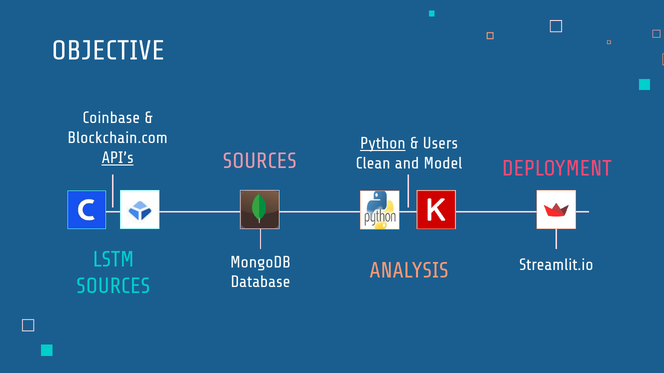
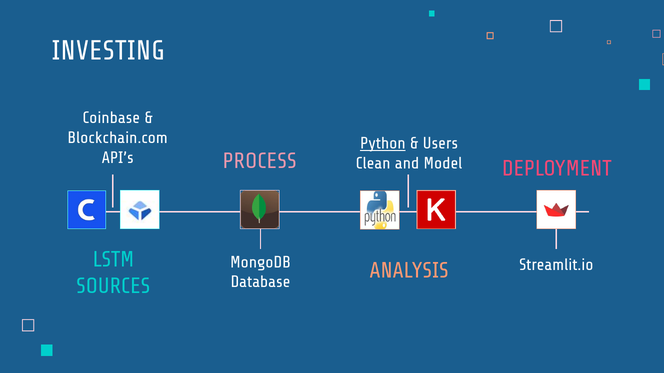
OBJECTIVE: OBJECTIVE -> INVESTING
API’s underline: present -> none
SOURCES at (260, 161): SOURCES -> PROCESS
